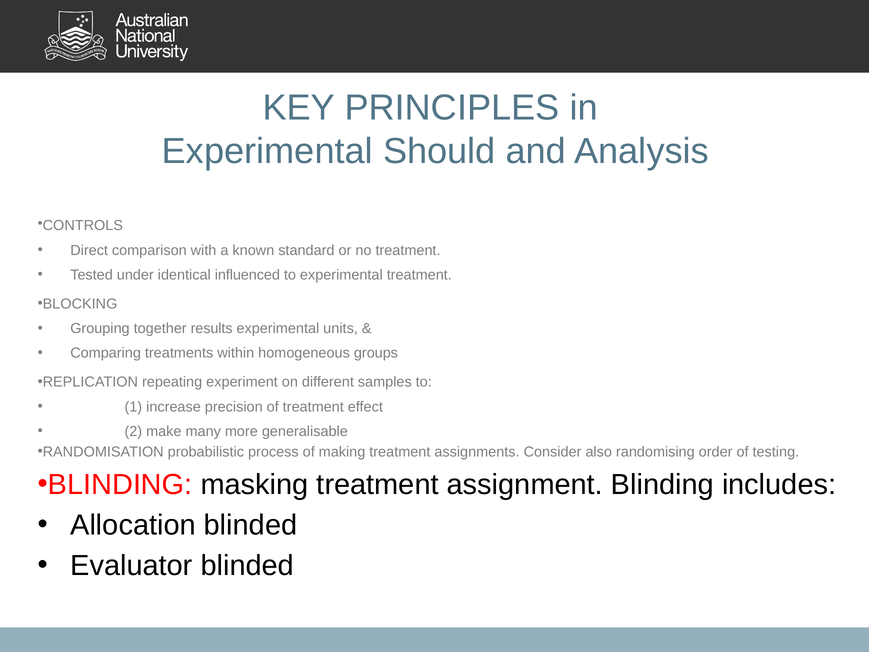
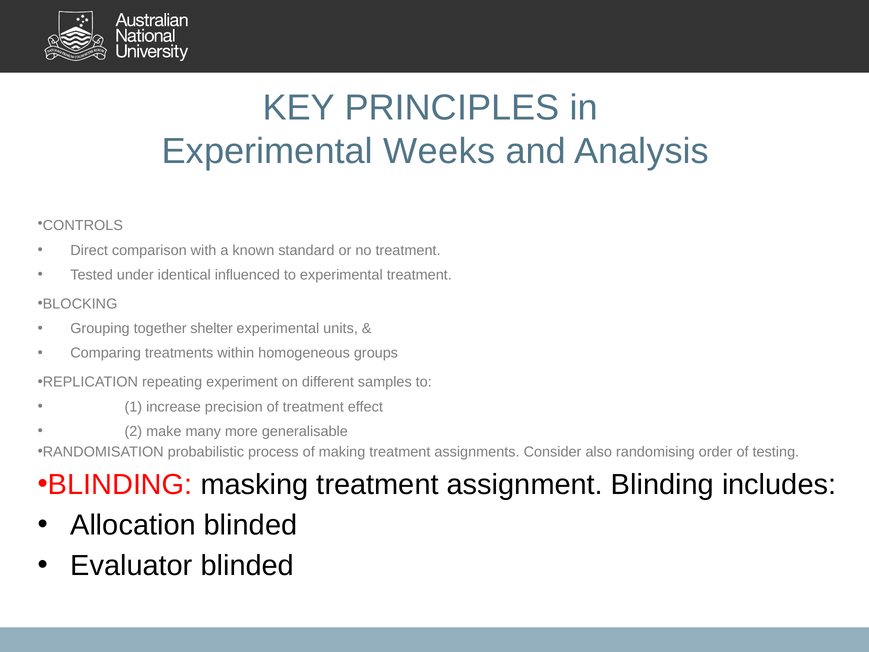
Should: Should -> Weeks
results: results -> shelter
